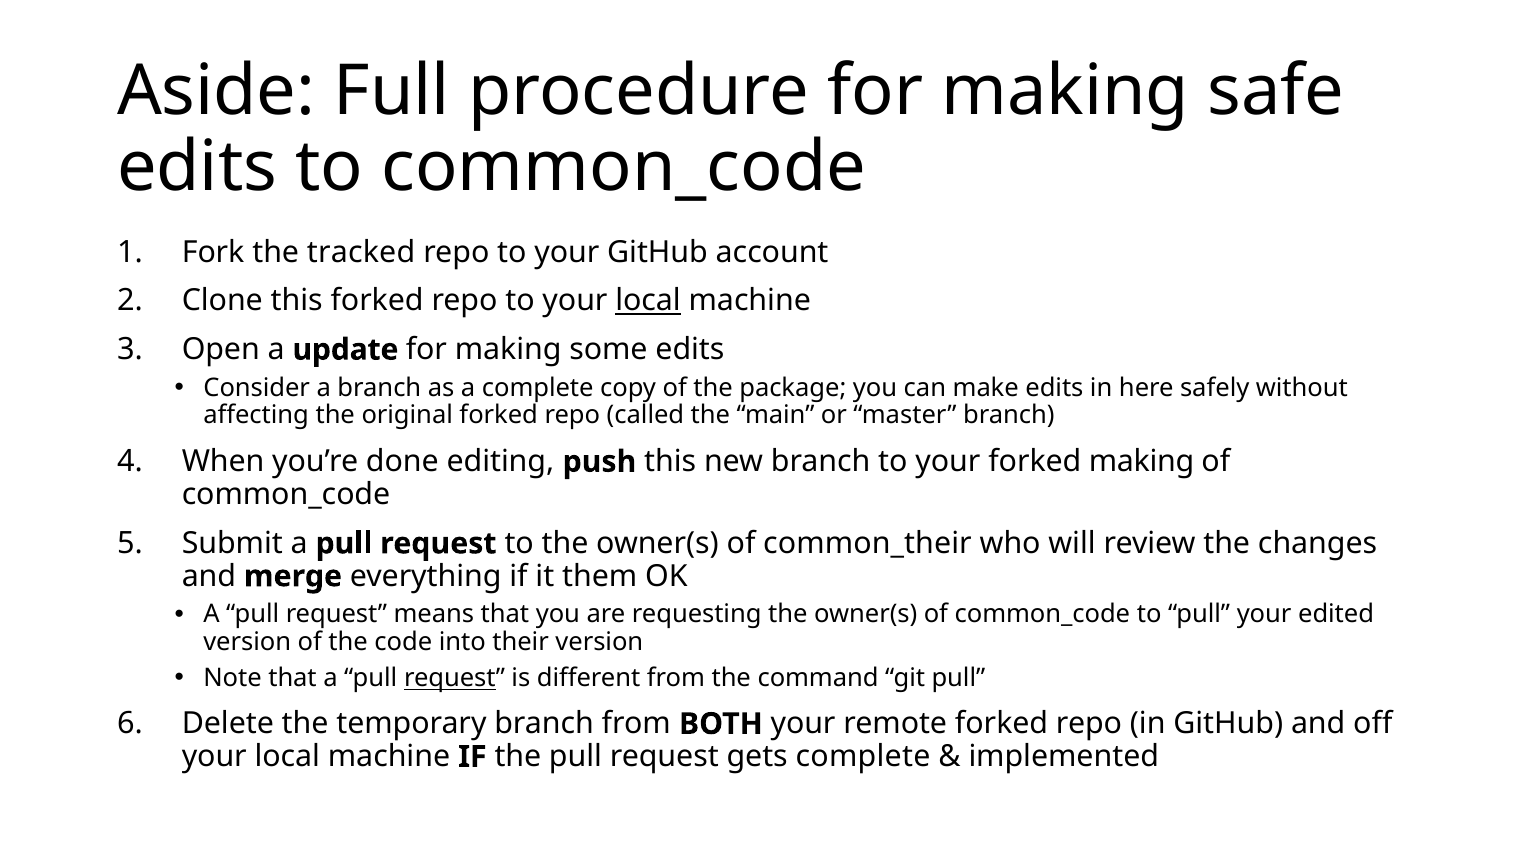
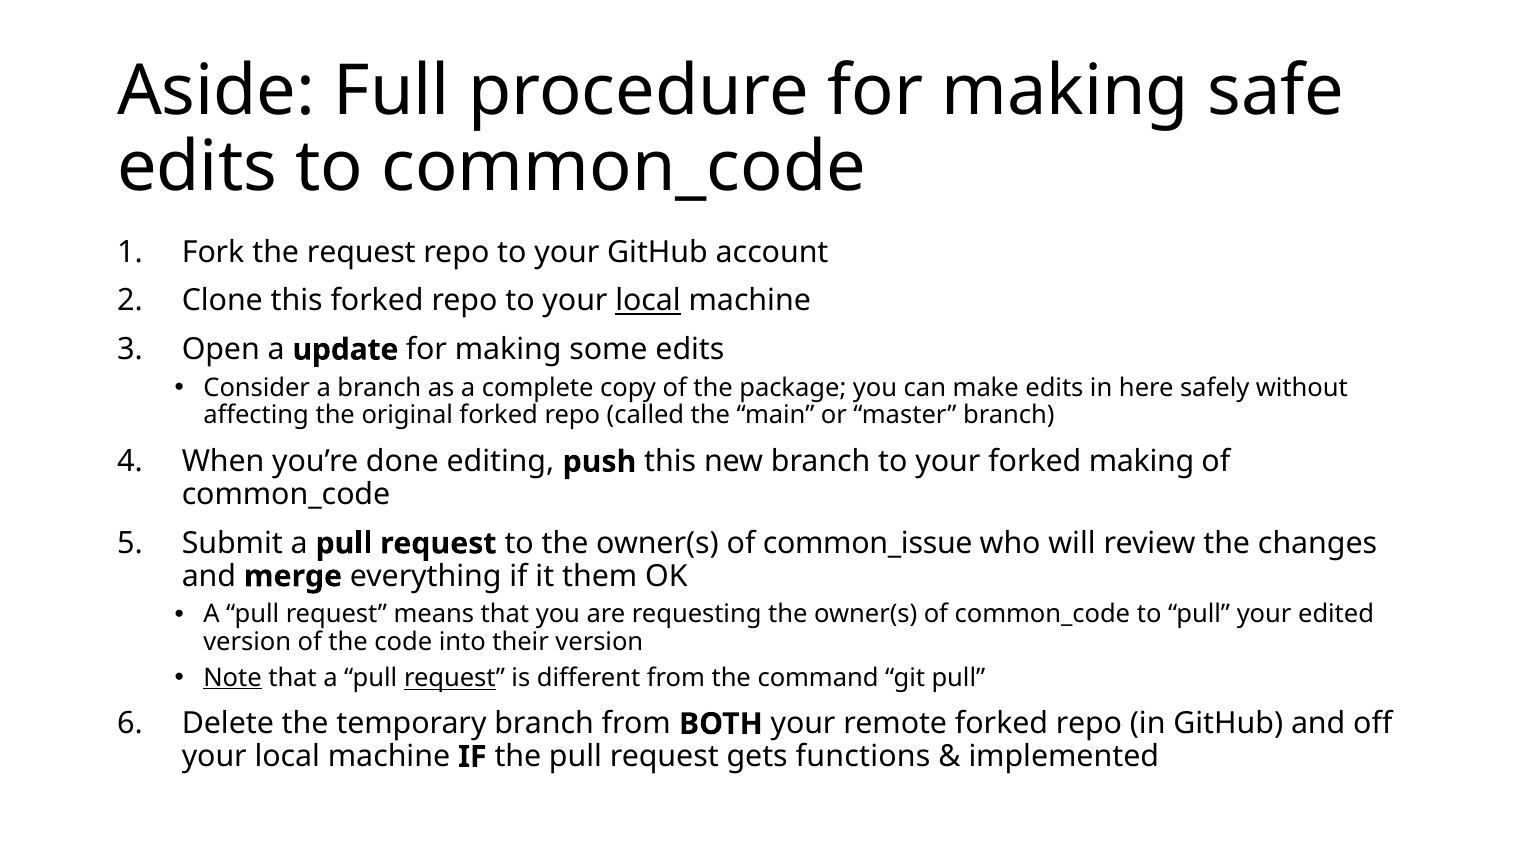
the tracked: tracked -> request
common_their: common_their -> common_issue
Note underline: none -> present
gets complete: complete -> functions
